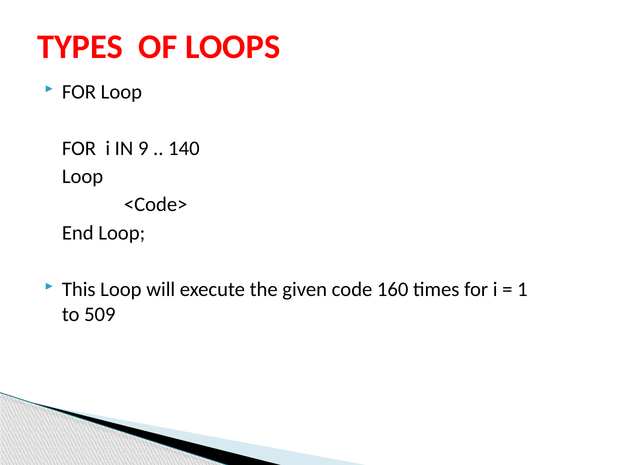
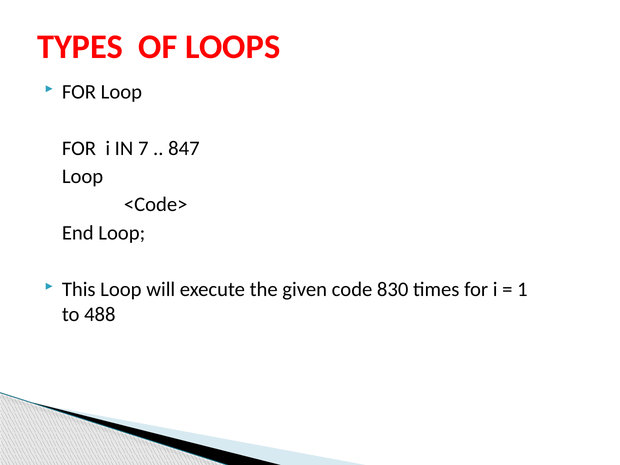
9: 9 -> 7
140: 140 -> 847
160: 160 -> 830
509: 509 -> 488
